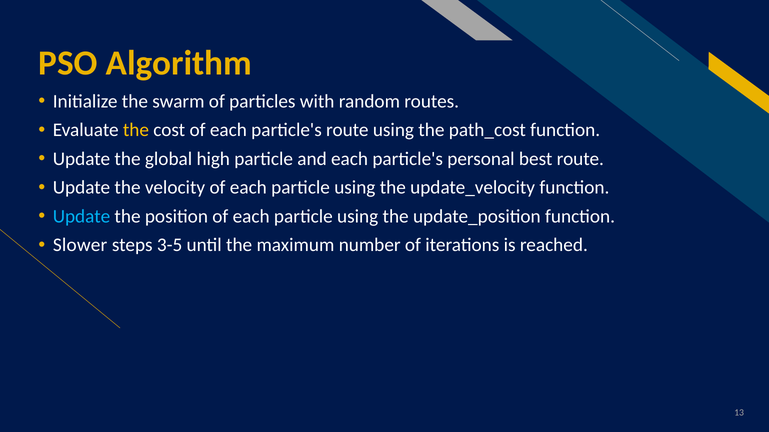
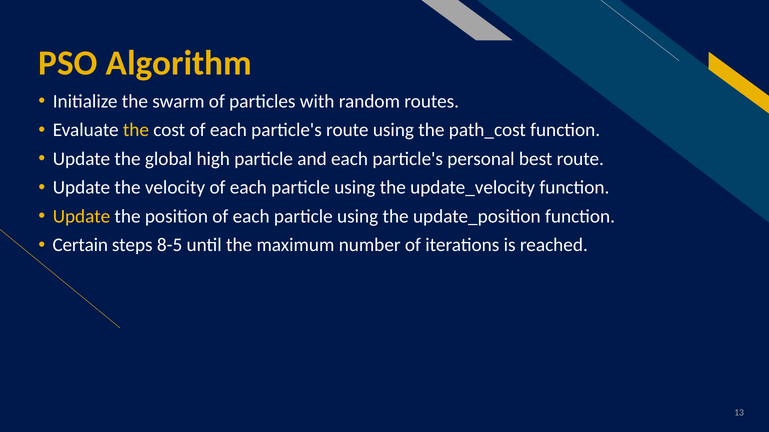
Update at (82, 217) colour: light blue -> yellow
Slower: Slower -> Certain
3-5: 3-5 -> 8-5
